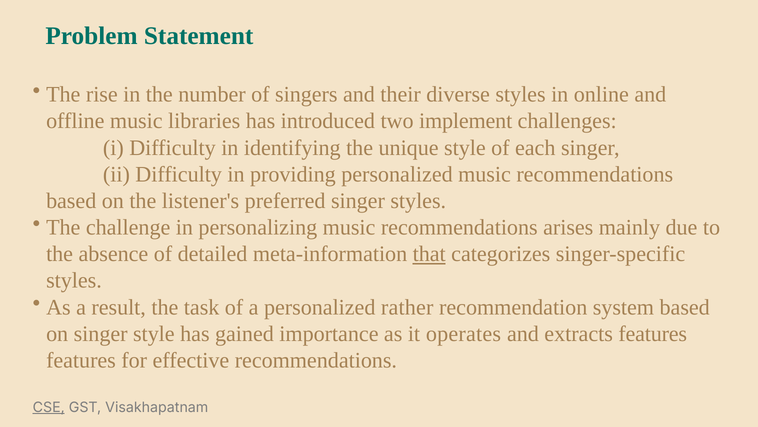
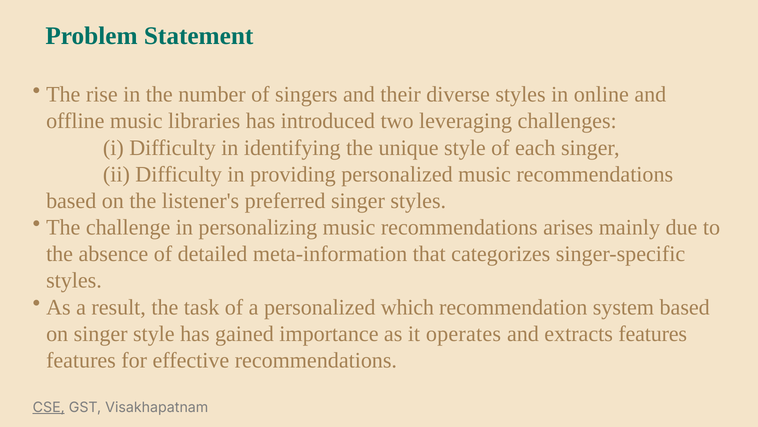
implement: implement -> leveraging
that underline: present -> none
rather: rather -> which
